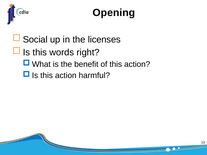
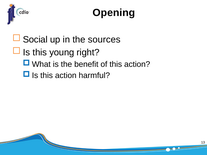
licenses: licenses -> sources
words: words -> young
